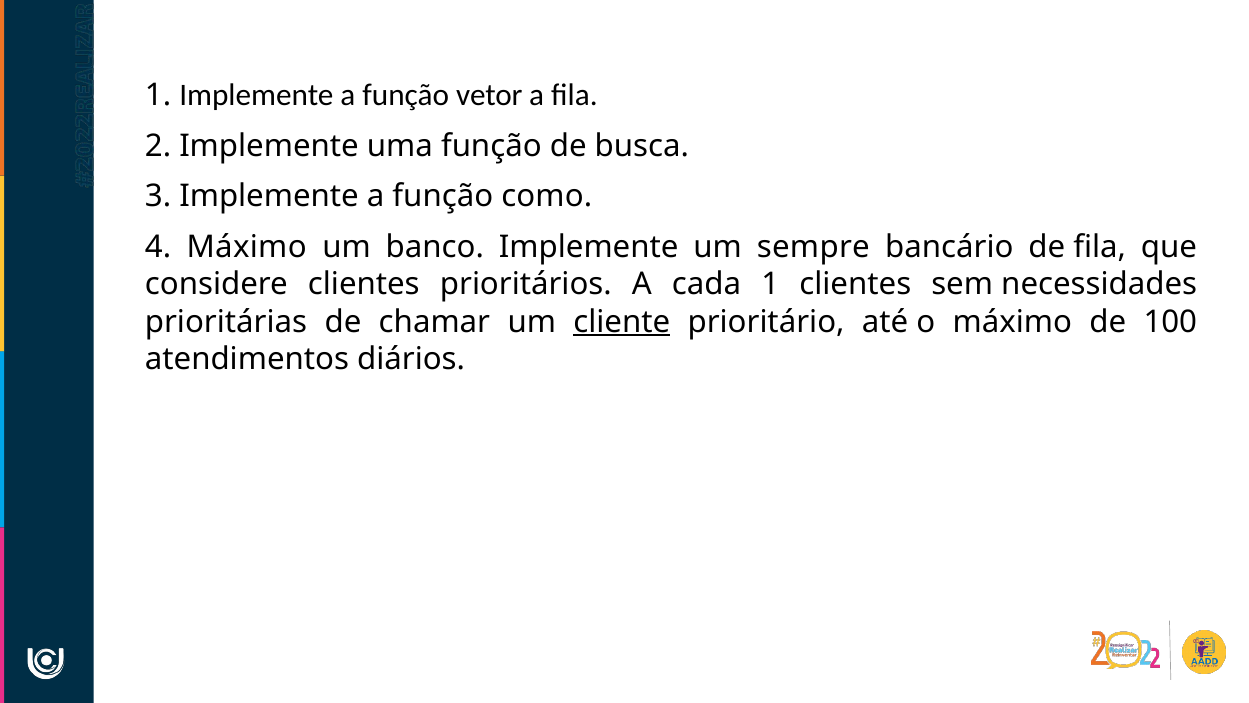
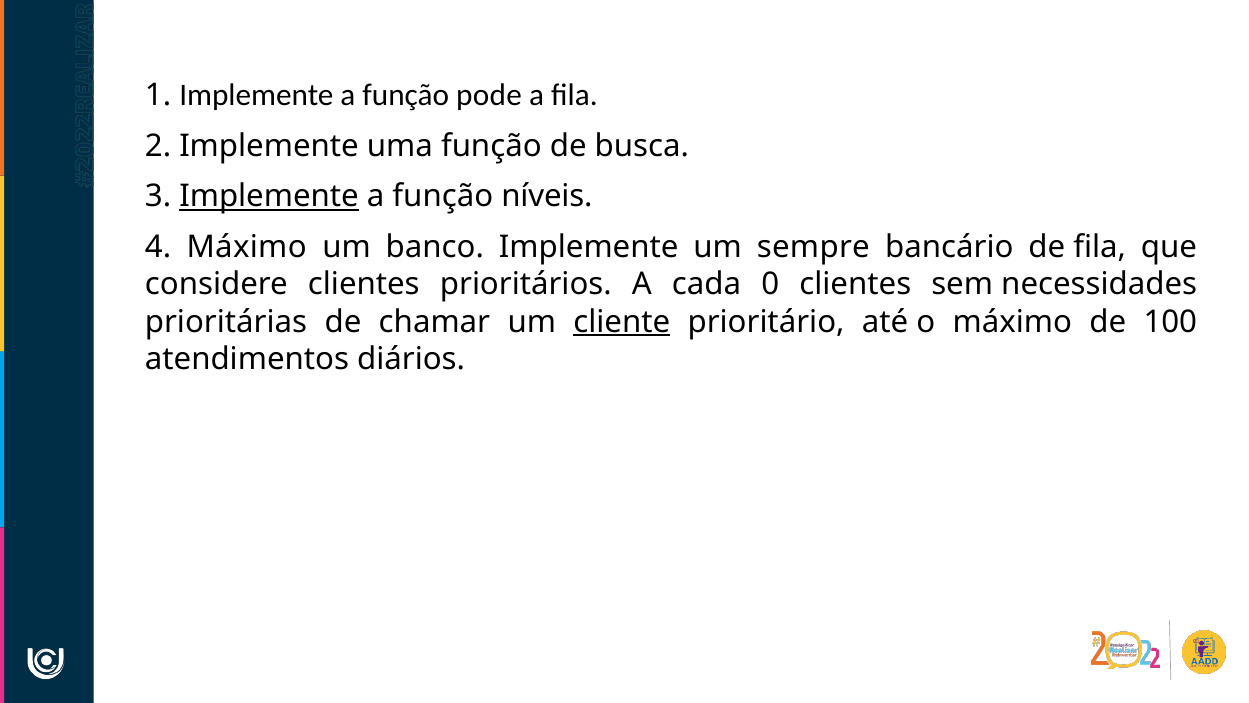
vetor: vetor -> pode
Implemente at (269, 196) underline: none -> present
como: como -> níveis
cada 1: 1 -> 0
